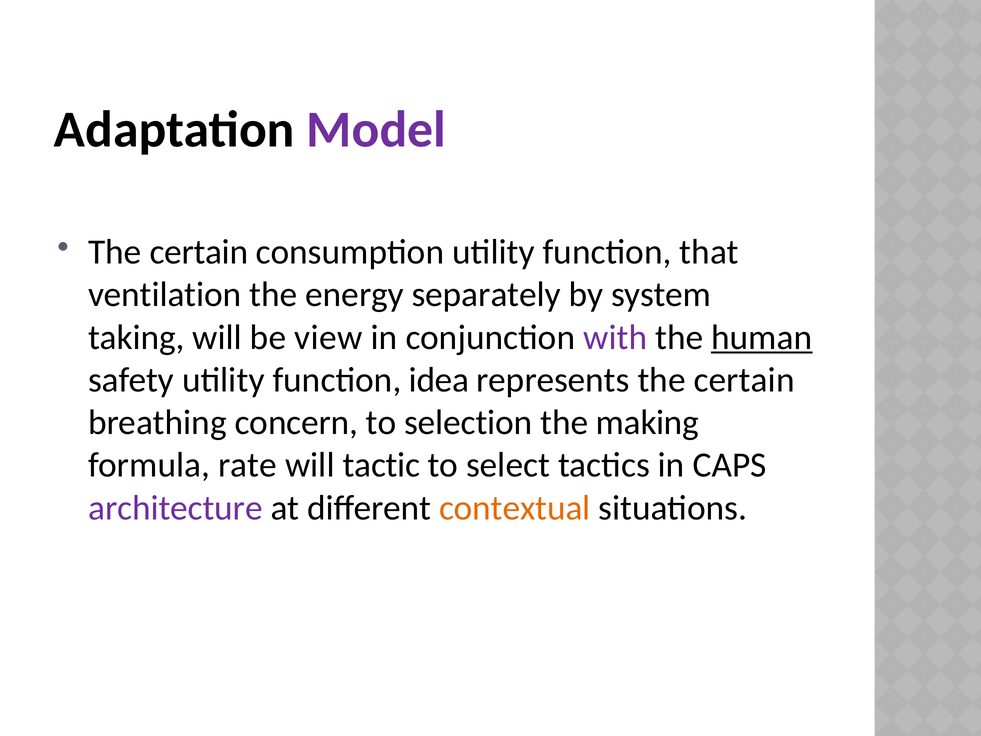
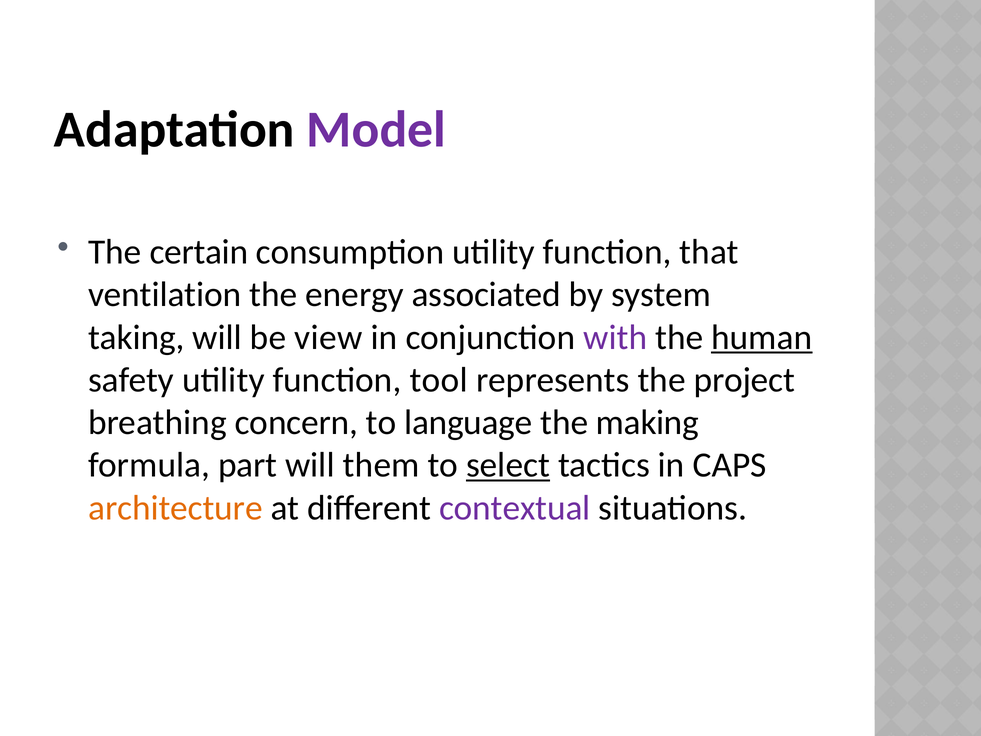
separately: separately -> associated
idea: idea -> tool
represents the certain: certain -> project
selection: selection -> language
rate: rate -> part
tactic: tactic -> them
select underline: none -> present
architecture colour: purple -> orange
contextual colour: orange -> purple
